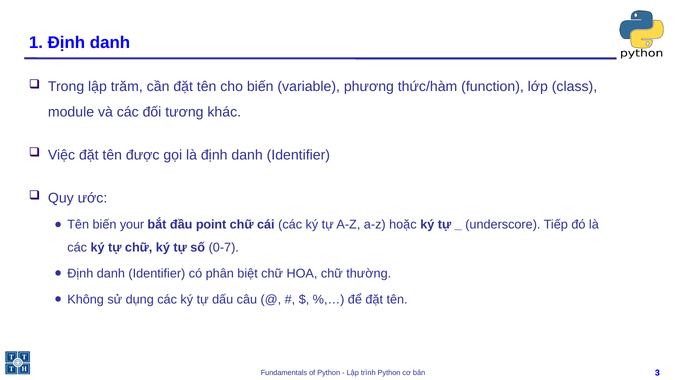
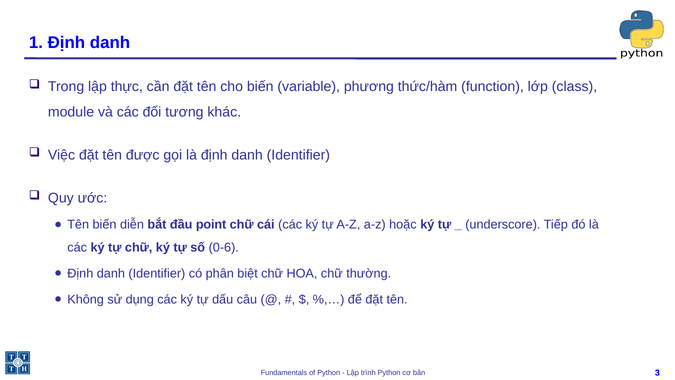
trăm: trăm -> thực
your: your -> diễn
0-7: 0-7 -> 0-6
